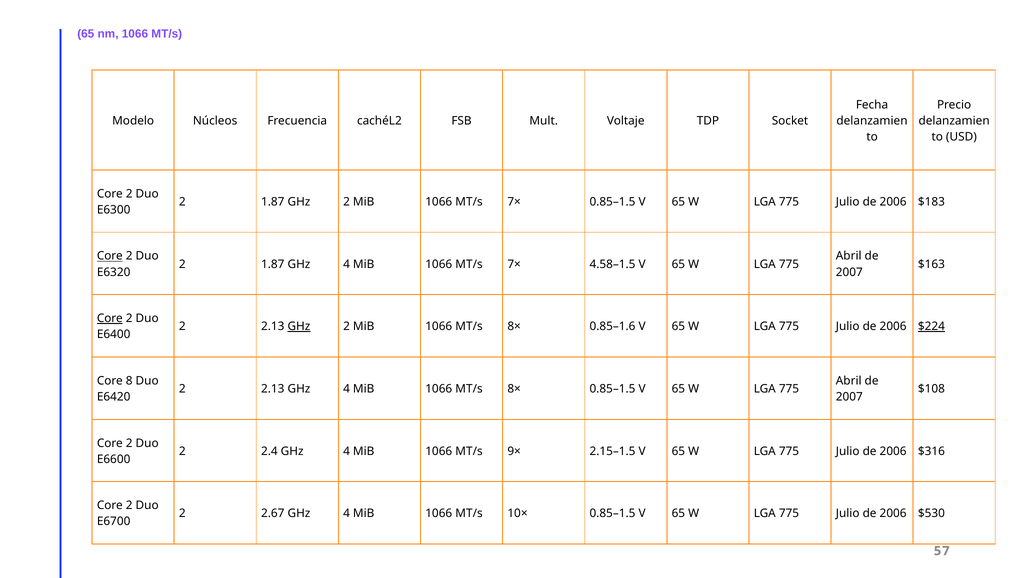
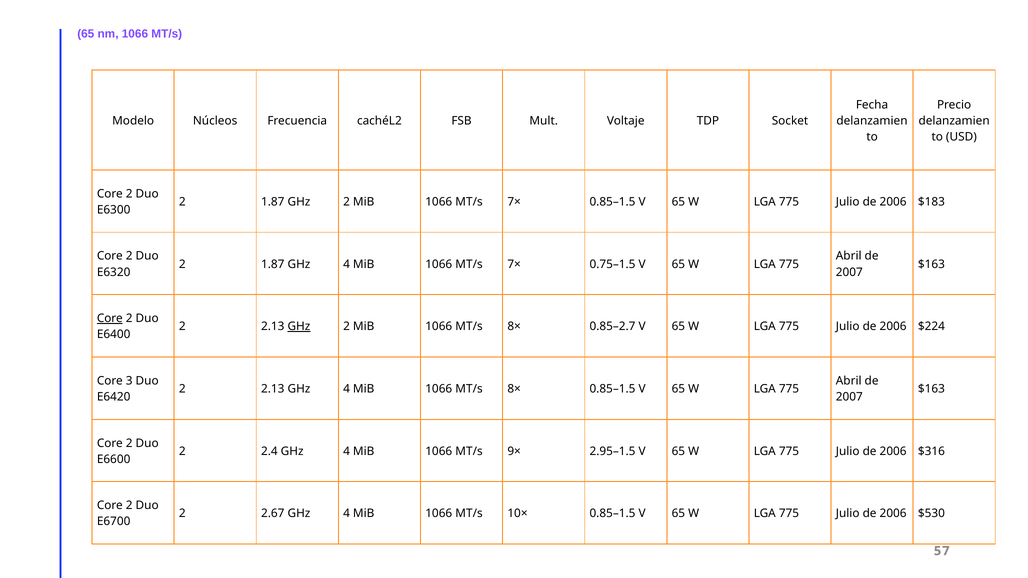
Core at (110, 256) underline: present -> none
4.58–1.5: 4.58–1.5 -> 0.75–1.5
0.85–1.6: 0.85–1.6 -> 0.85–2.7
$224 underline: present -> none
8: 8 -> 3
$108 at (931, 389): $108 -> $163
2.15–1.5: 2.15–1.5 -> 2.95–1.5
